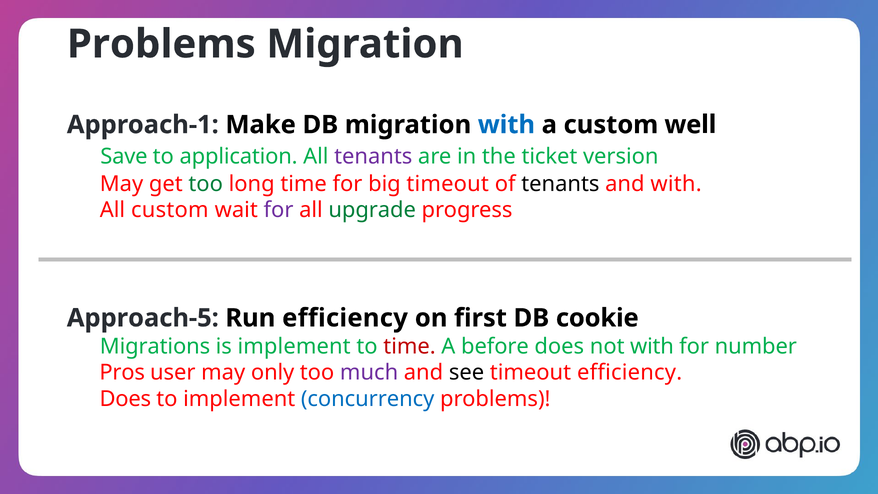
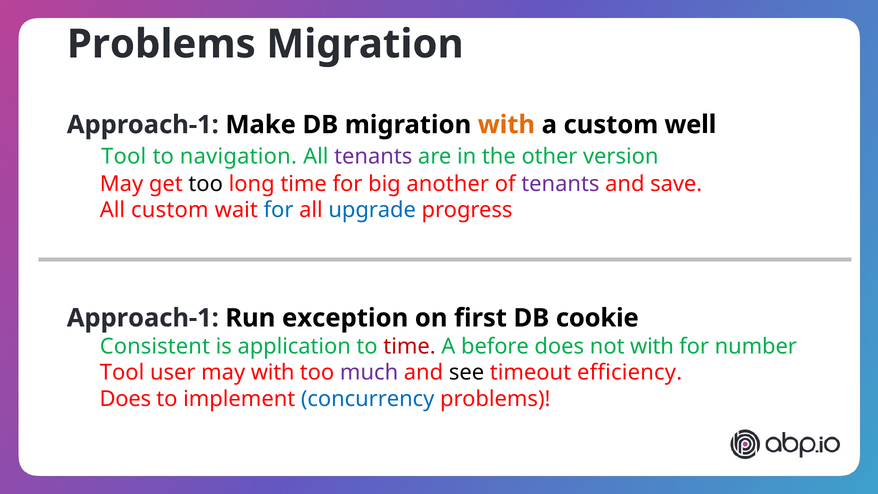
with at (506, 125) colour: blue -> orange
Save at (124, 157): Save -> Tool
application: application -> navigation
ticket: ticket -> other
too at (206, 184) colour: green -> black
big timeout: timeout -> another
tenants at (560, 184) colour: black -> purple
and with: with -> save
for at (278, 210) colour: purple -> blue
upgrade colour: green -> blue
Approach-5 at (143, 318): Approach-5 -> Approach-1
Run efficiency: efficiency -> exception
Migrations: Migrations -> Consistent
is implement: implement -> application
Pros at (122, 373): Pros -> Tool
may only: only -> with
